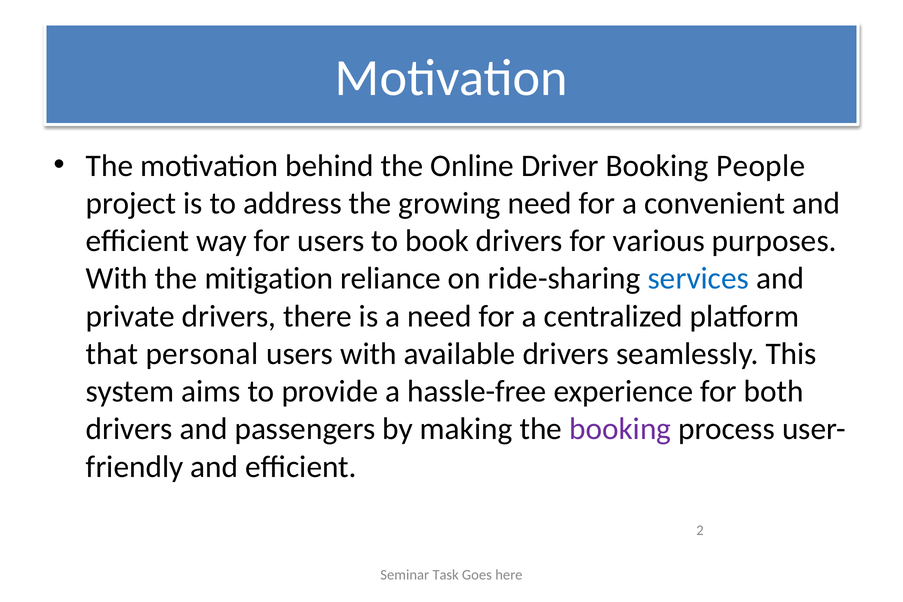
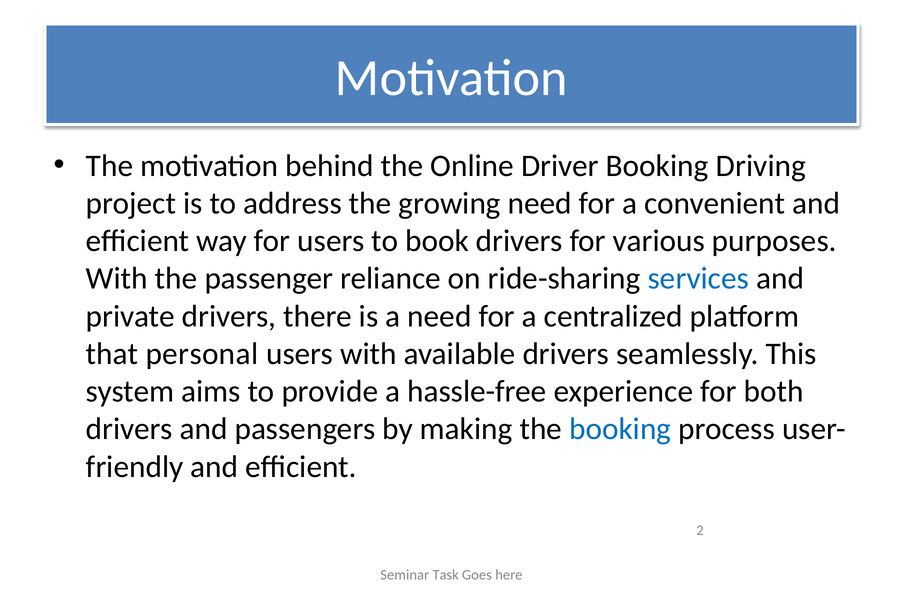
People: People -> Driving
mitigation: mitigation -> passenger
booking at (620, 429) colour: purple -> blue
